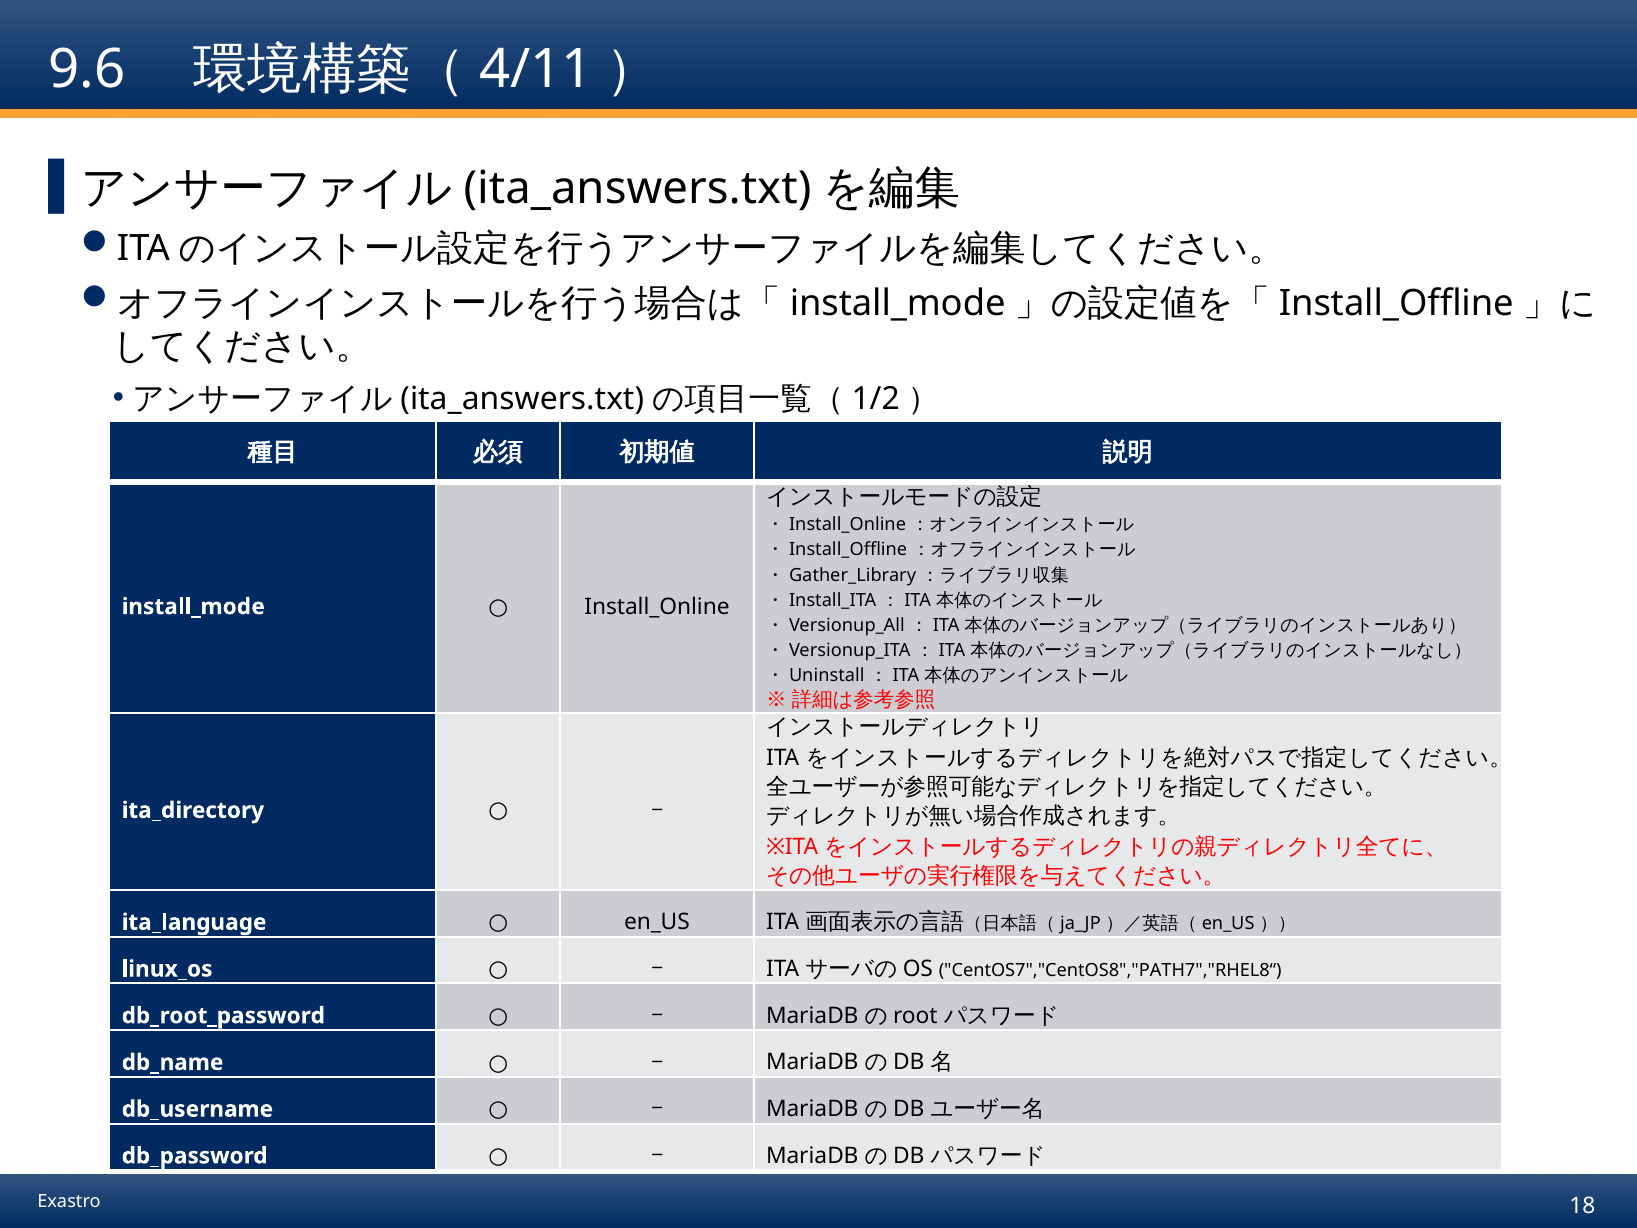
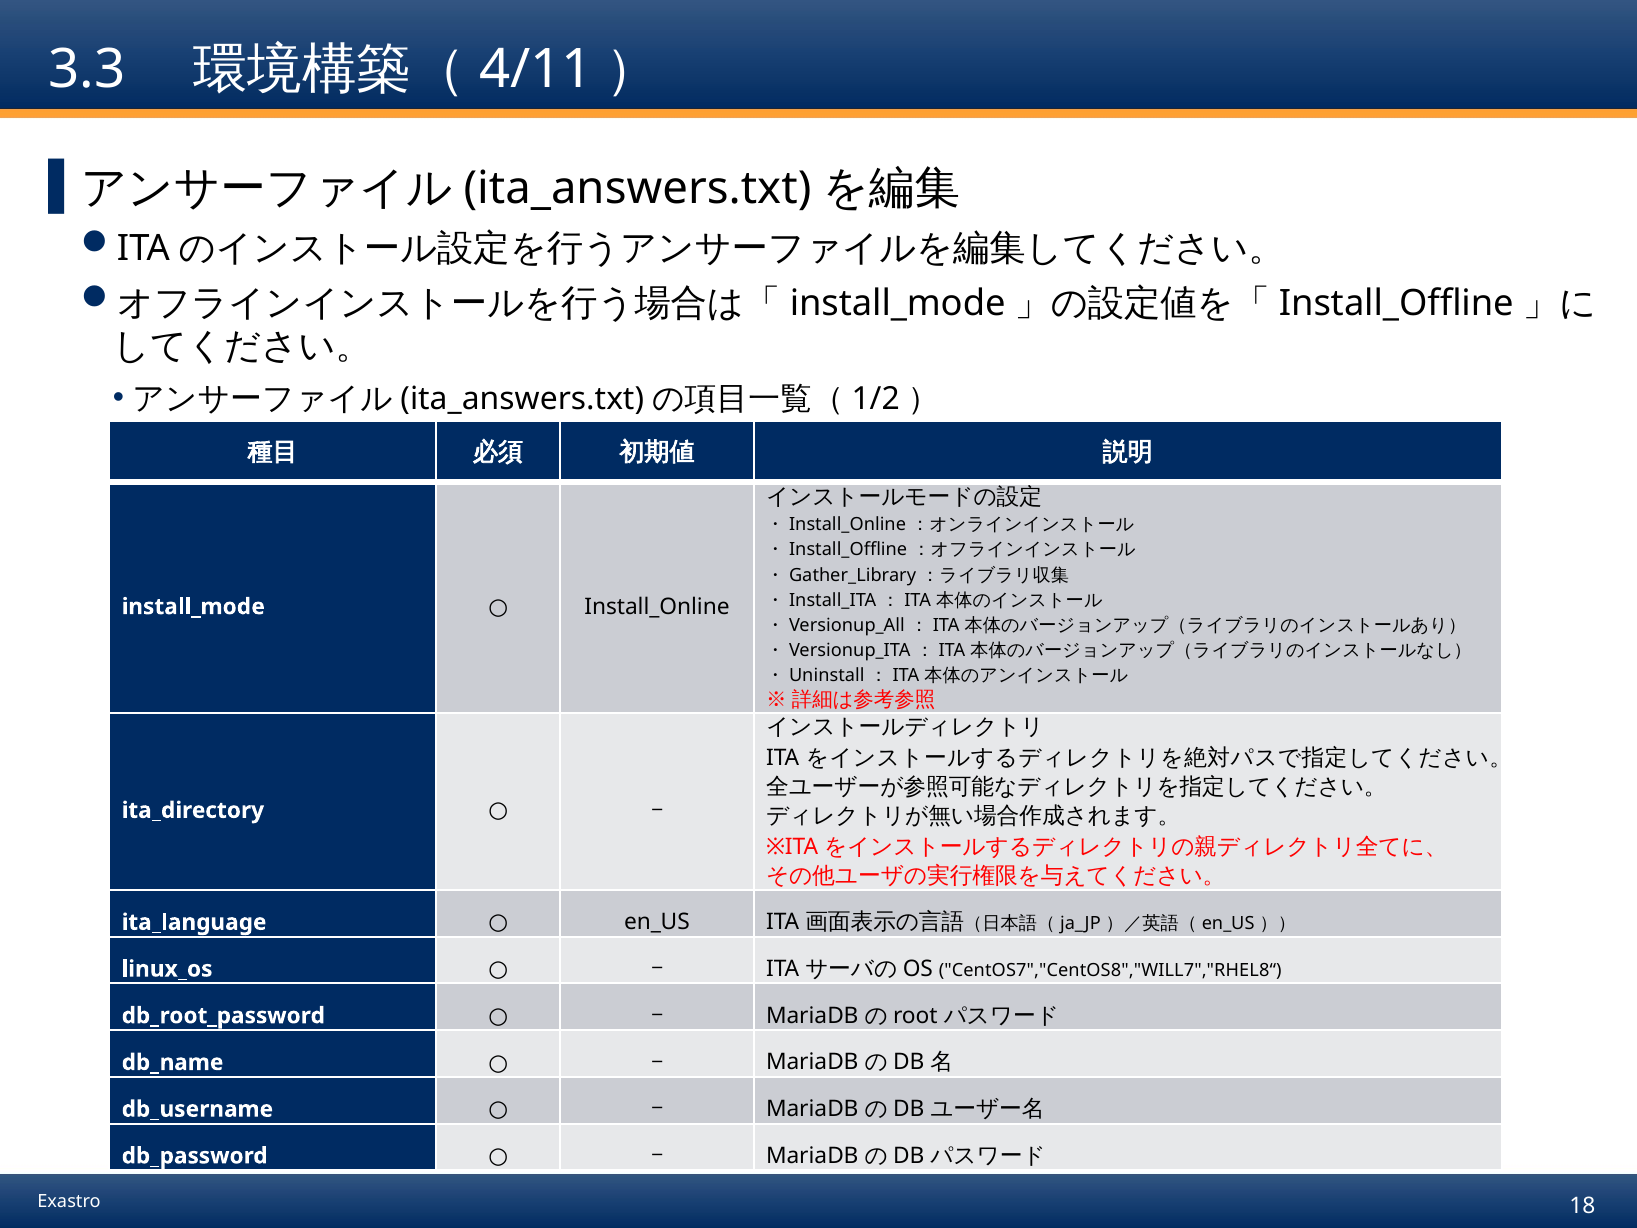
9.6: 9.6 -> 3.3
CentOS7","CentOS8","PATH7","RHEL8“: CentOS7","CentOS8","PATH7","RHEL8“ -> CentOS7","CentOS8","WILL7","RHEL8“
